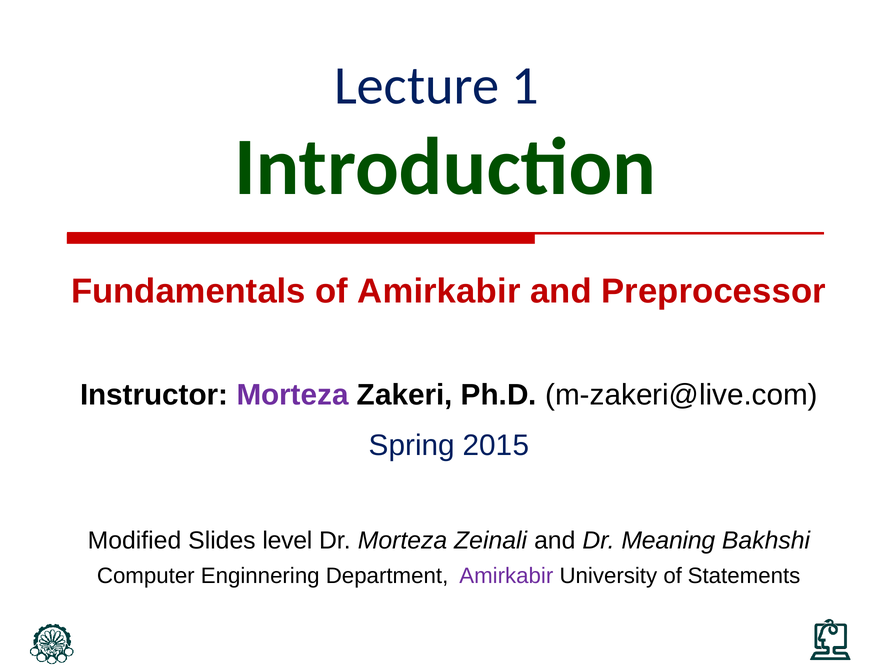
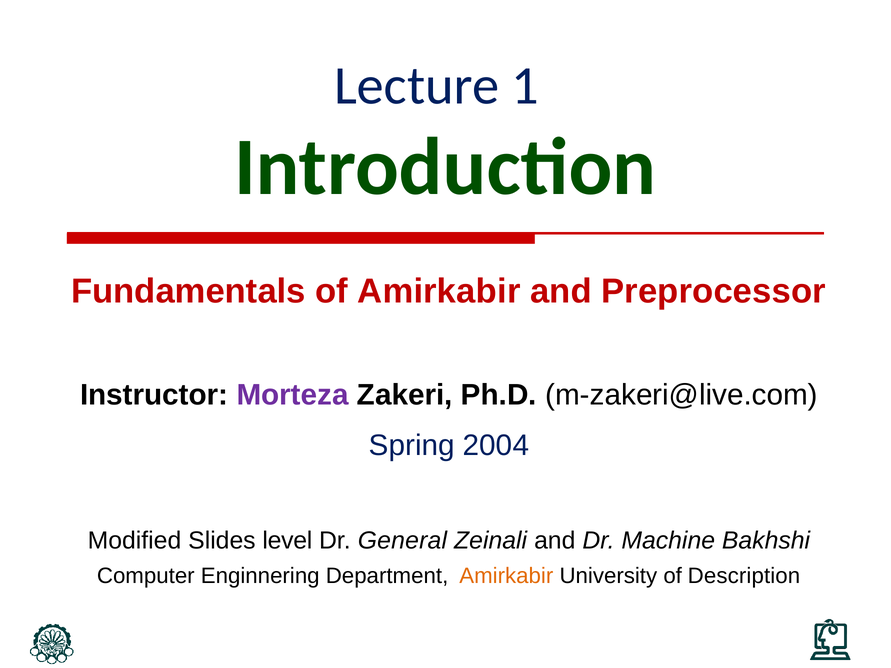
2015: 2015 -> 2004
Dr Morteza: Morteza -> General
Meaning: Meaning -> Machine
Amirkabir at (506, 576) colour: purple -> orange
Statements: Statements -> Description
